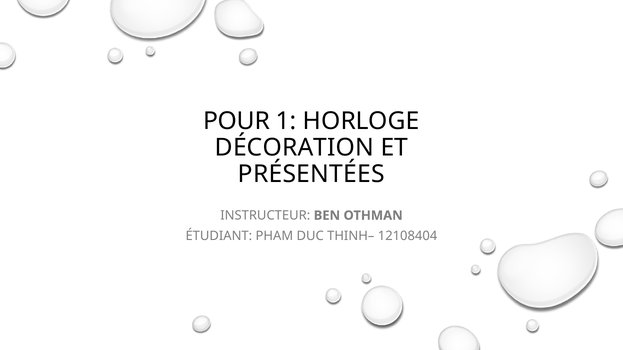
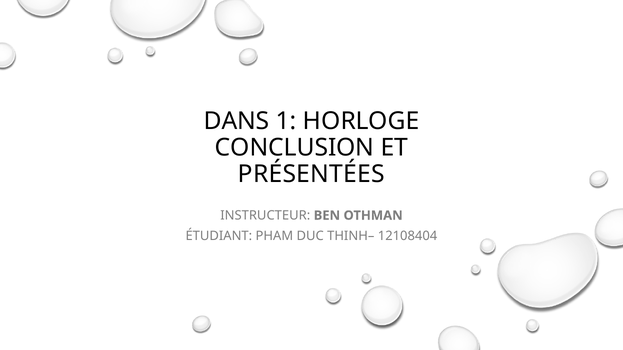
POUR: POUR -> DANS
DÉCORATION: DÉCORATION -> CONCLUSION
